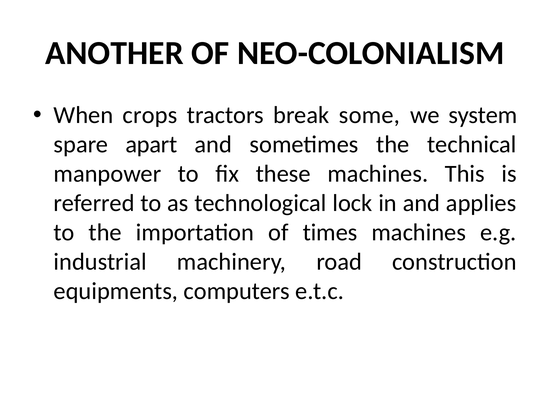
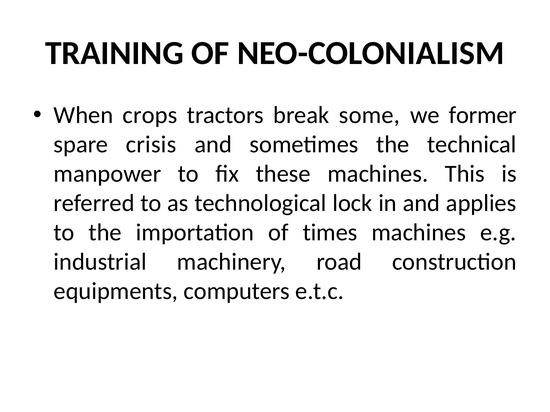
ANOTHER: ANOTHER -> TRAINING
system: system -> former
apart: apart -> crisis
